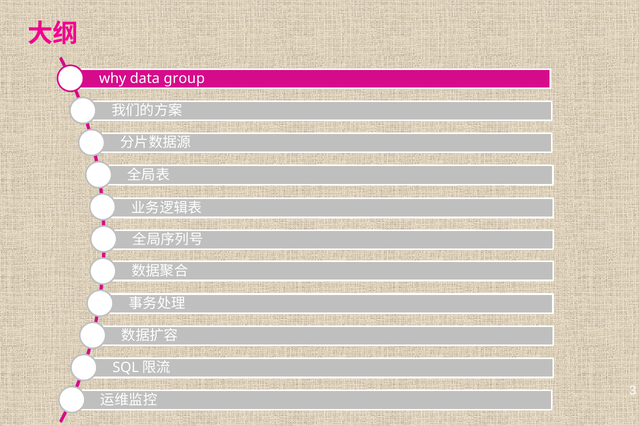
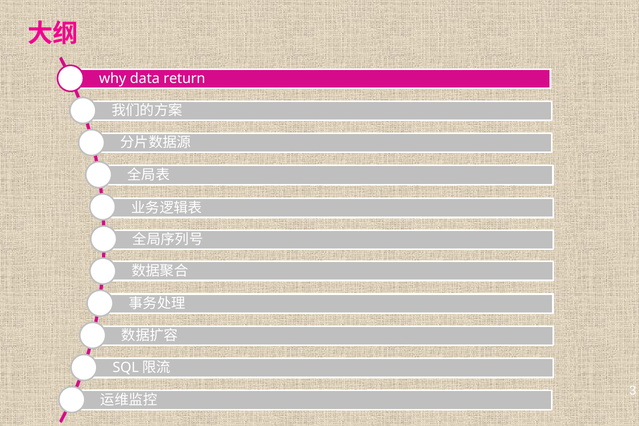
group: group -> return
